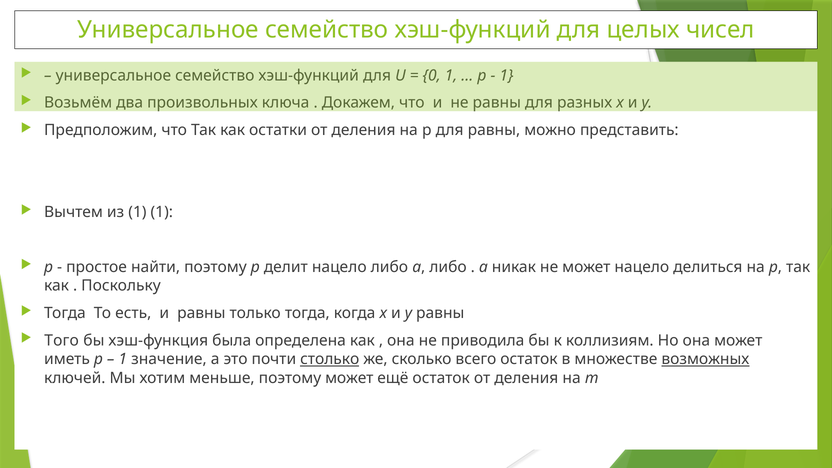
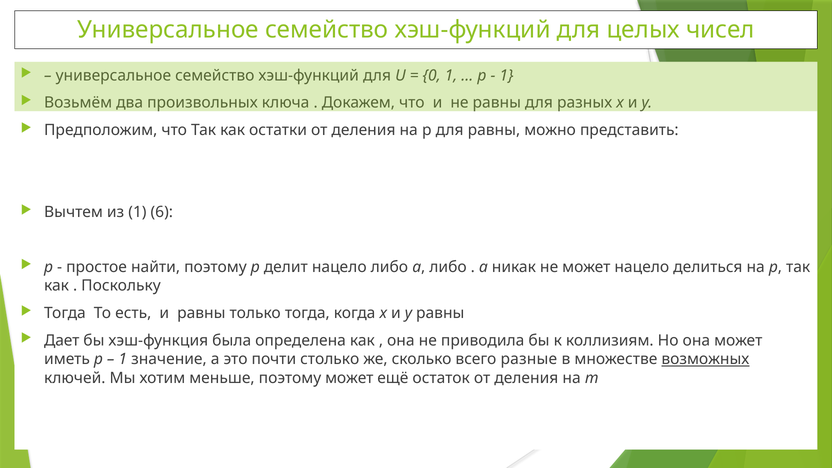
1 1: 1 -> 6
Того: Того -> Дает
столько underline: present -> none
всего остаток: остаток -> разные
